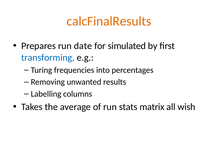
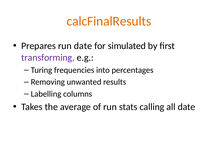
transforming colour: blue -> purple
matrix: matrix -> calling
all wish: wish -> date
